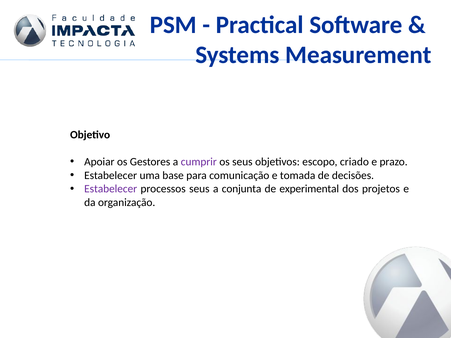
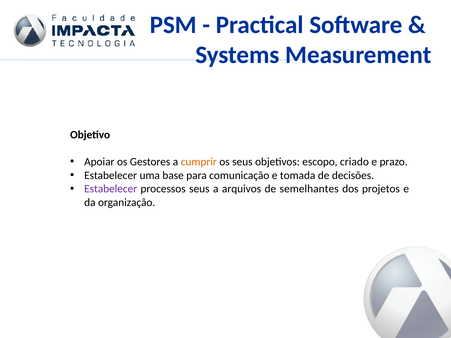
cumprir colour: purple -> orange
conjunta: conjunta -> arquivos
experimental: experimental -> semelhantes
